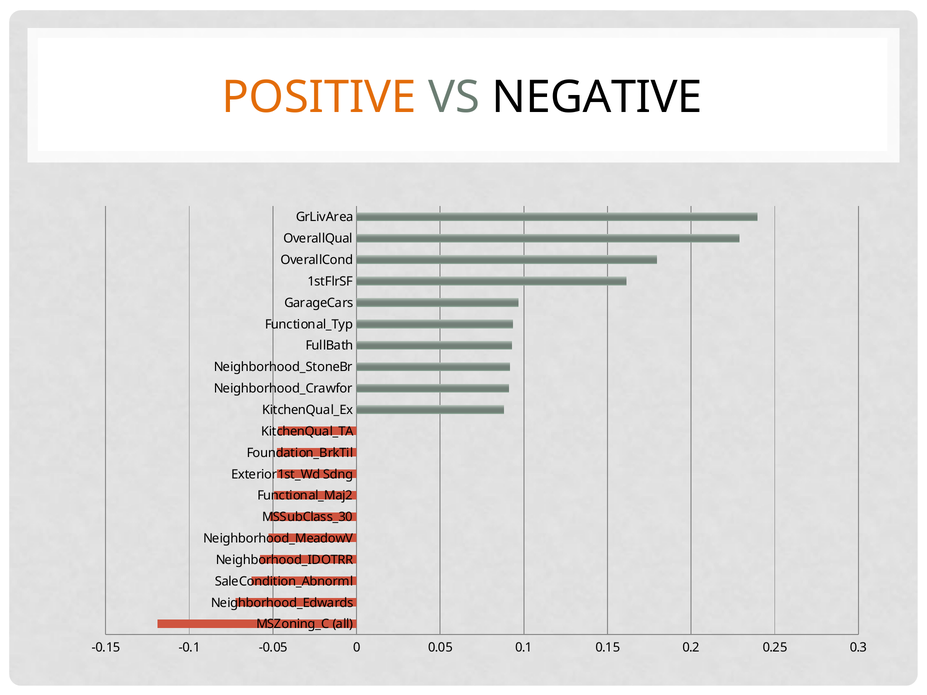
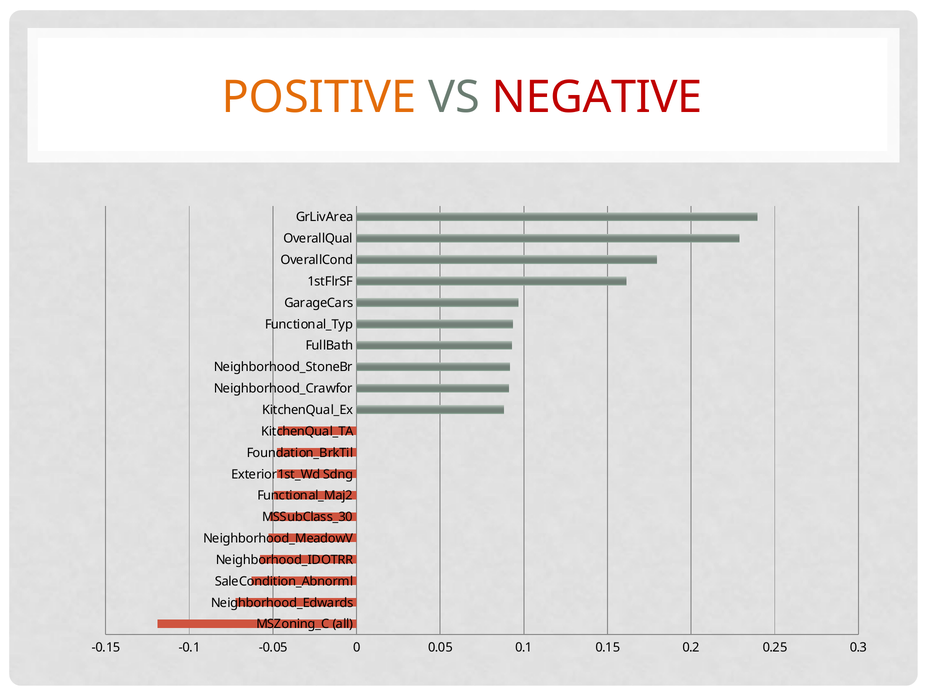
NEGATIVE colour: black -> red
